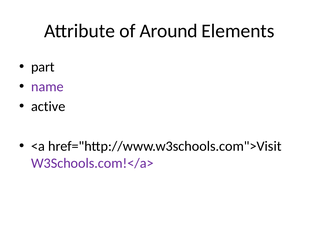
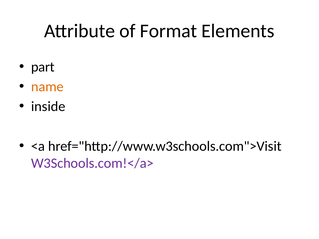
Around: Around -> Format
name colour: purple -> orange
active: active -> inside
